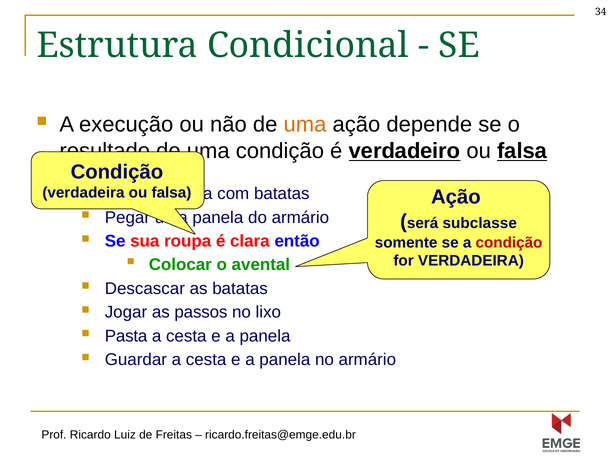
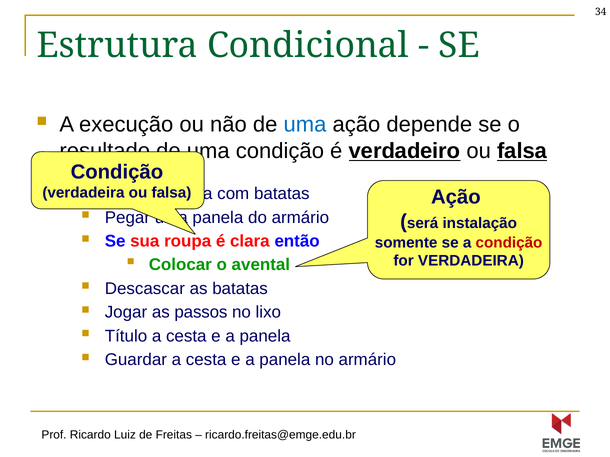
uma at (305, 125) colour: orange -> blue
subclasse: subclasse -> instalação
Pasta: Pasta -> Título
